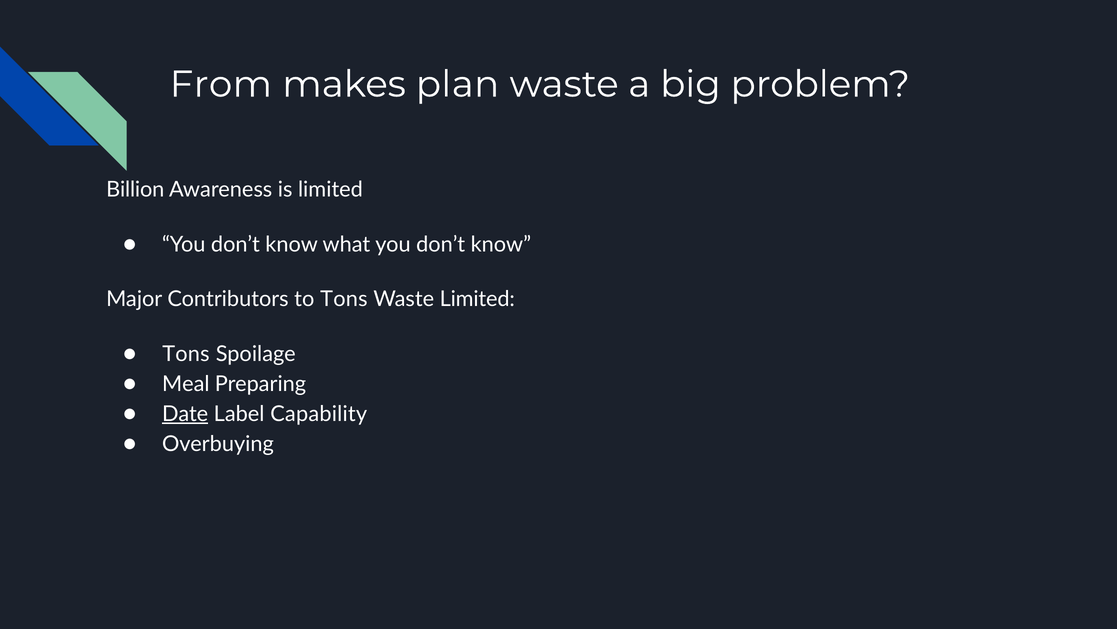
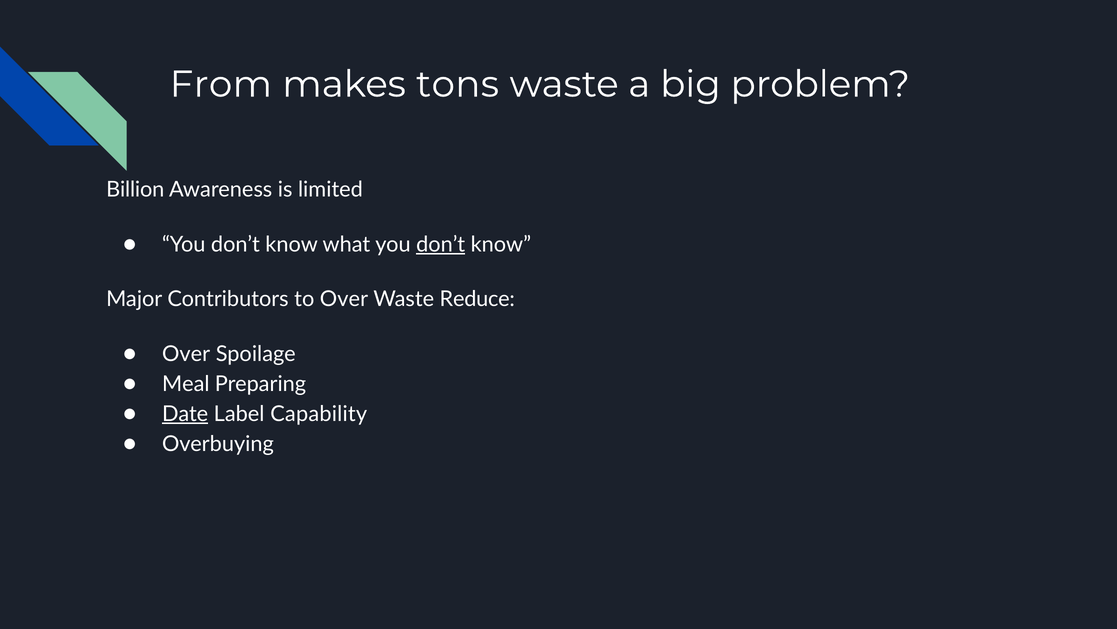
plan: plan -> tons
don’t at (441, 244) underline: none -> present
to Tons: Tons -> Over
Waste Limited: Limited -> Reduce
Tons at (186, 354): Tons -> Over
